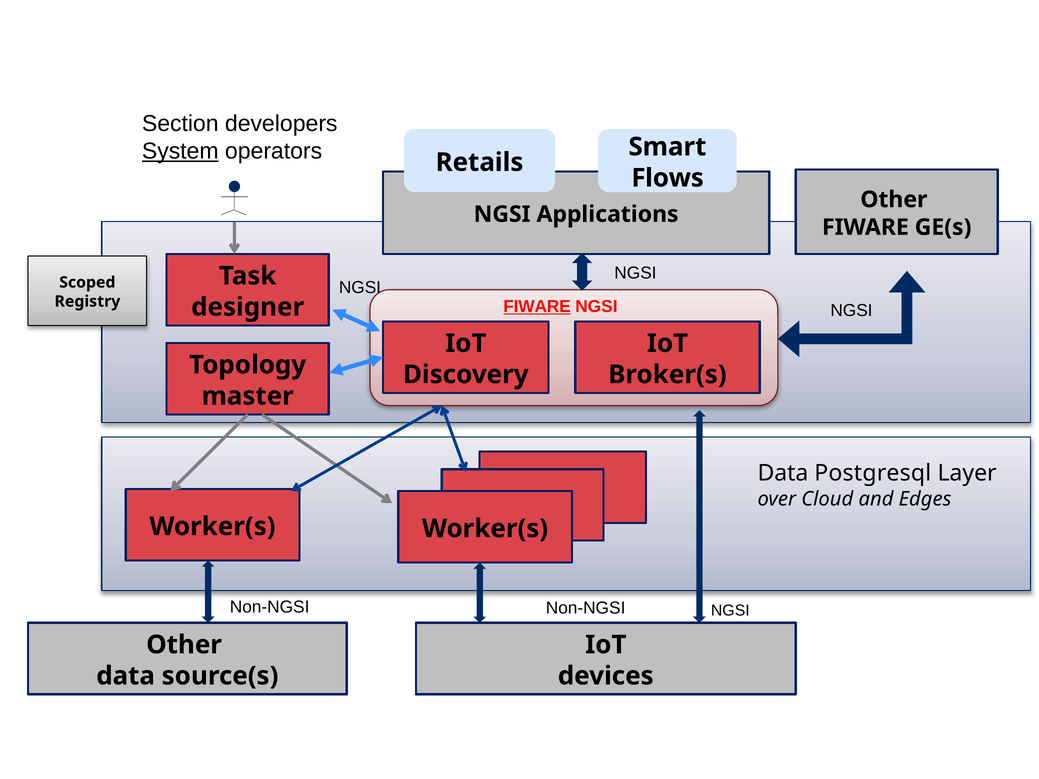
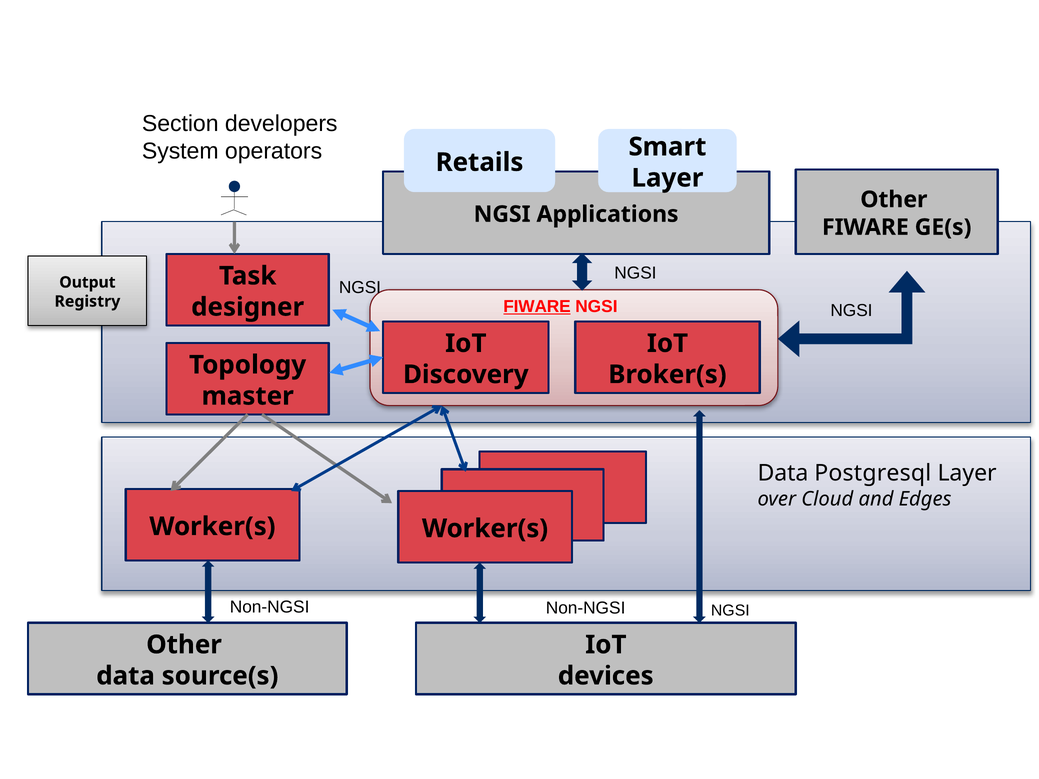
System underline: present -> none
Flows at (668, 178): Flows -> Layer
Scoped: Scoped -> Output
